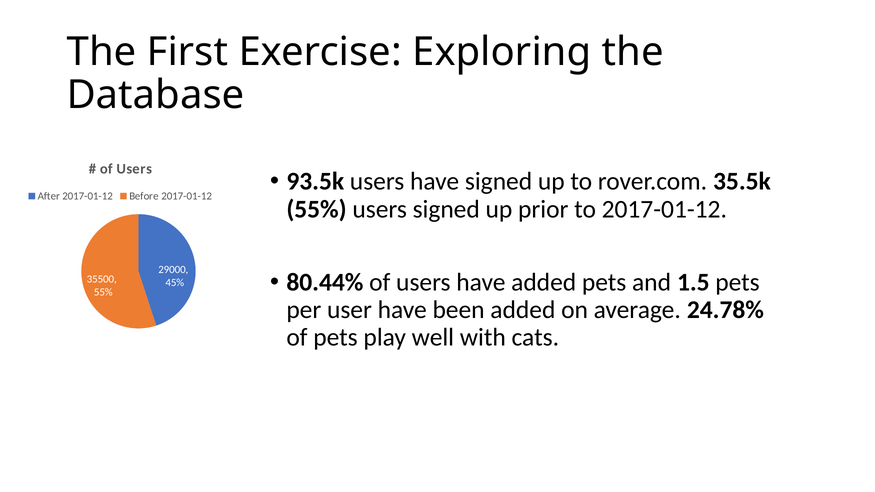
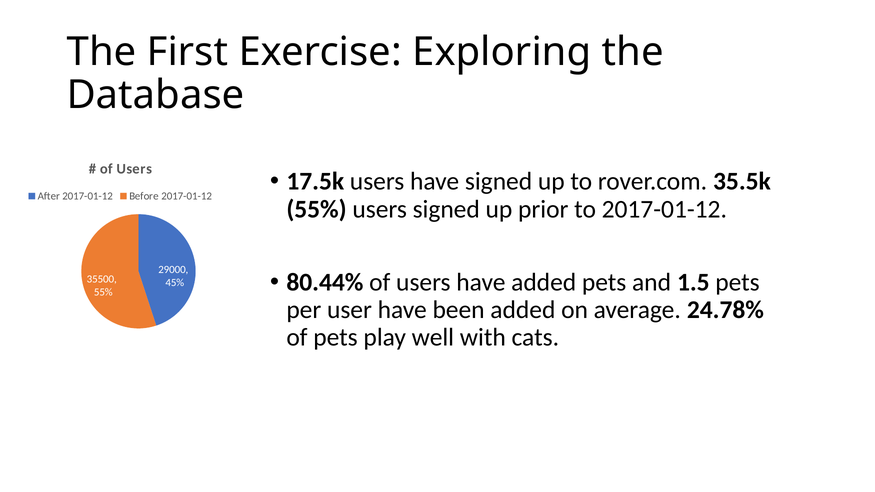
93.5k: 93.5k -> 17.5k
